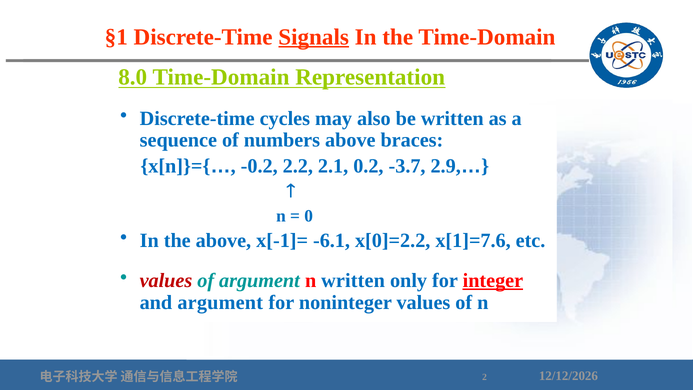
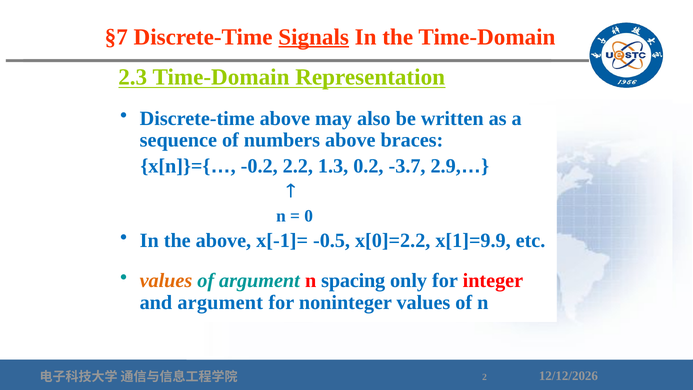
§1: §1 -> §7
8.0: 8.0 -> 2.3
Discrete-time cycles: cycles -> above
2.1: 2.1 -> 1.3
-6.1: -6.1 -> -0.5
x[1]=7.6: x[1]=7.6 -> x[1]=9.9
values at (166, 280) colour: red -> orange
n written: written -> spacing
integer underline: present -> none
